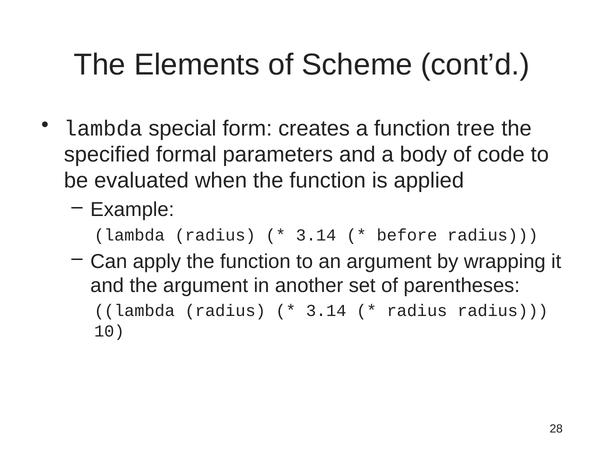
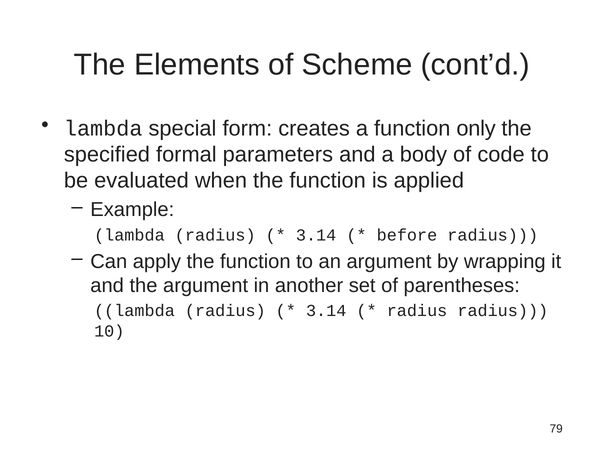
tree: tree -> only
28: 28 -> 79
